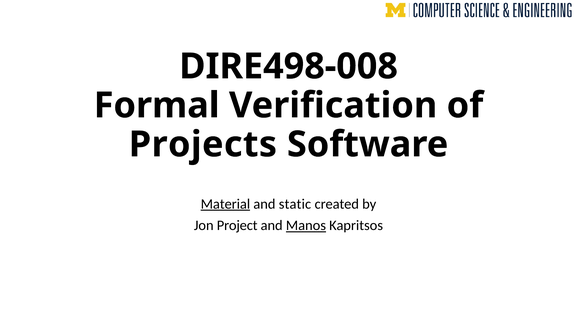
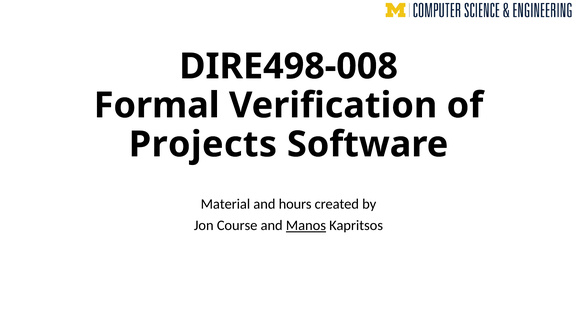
Material underline: present -> none
static: static -> hours
Project: Project -> Course
